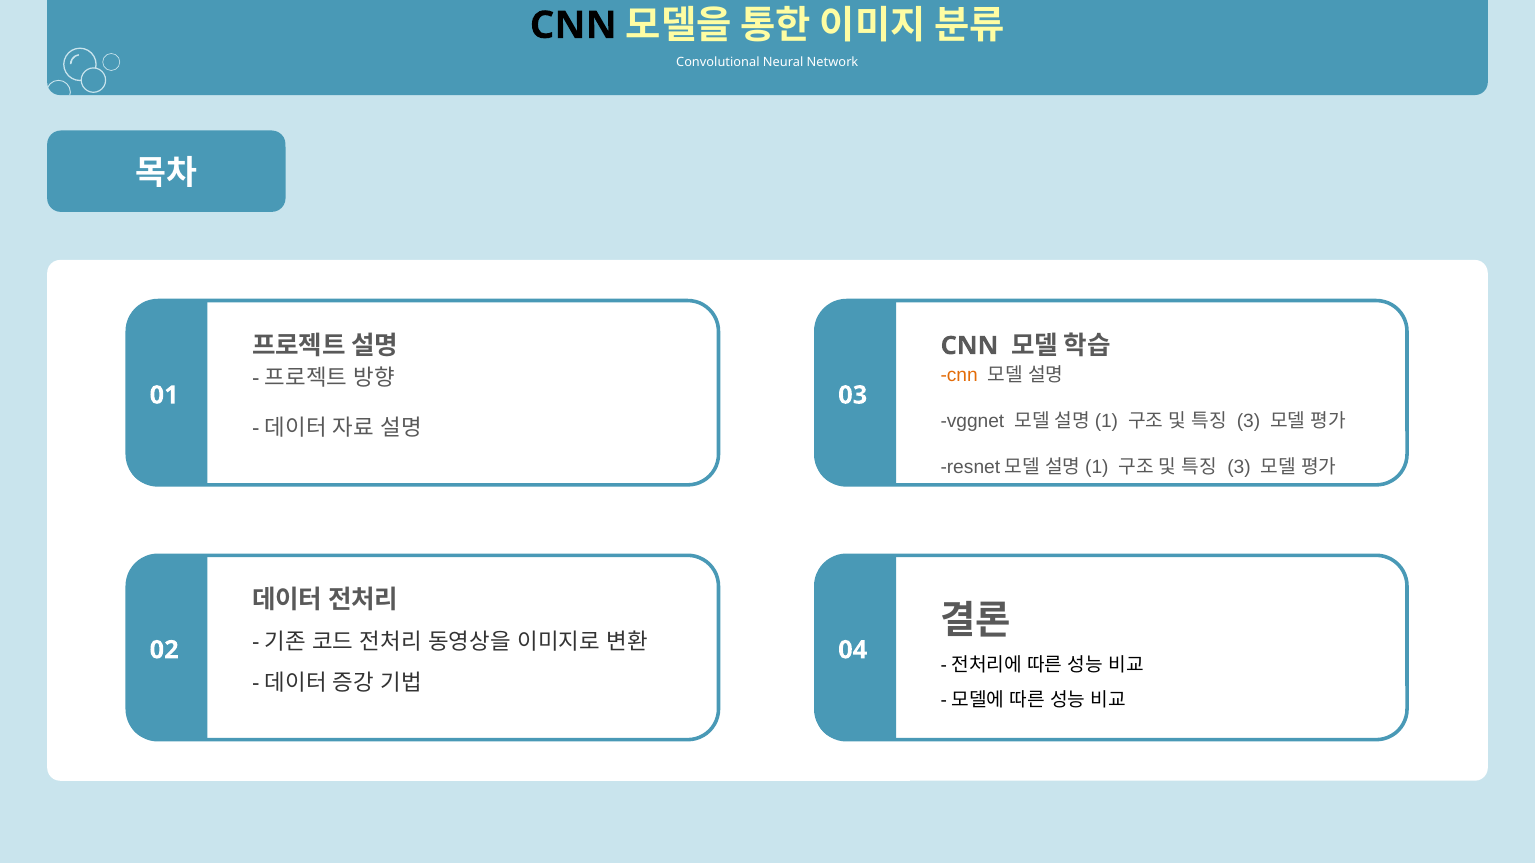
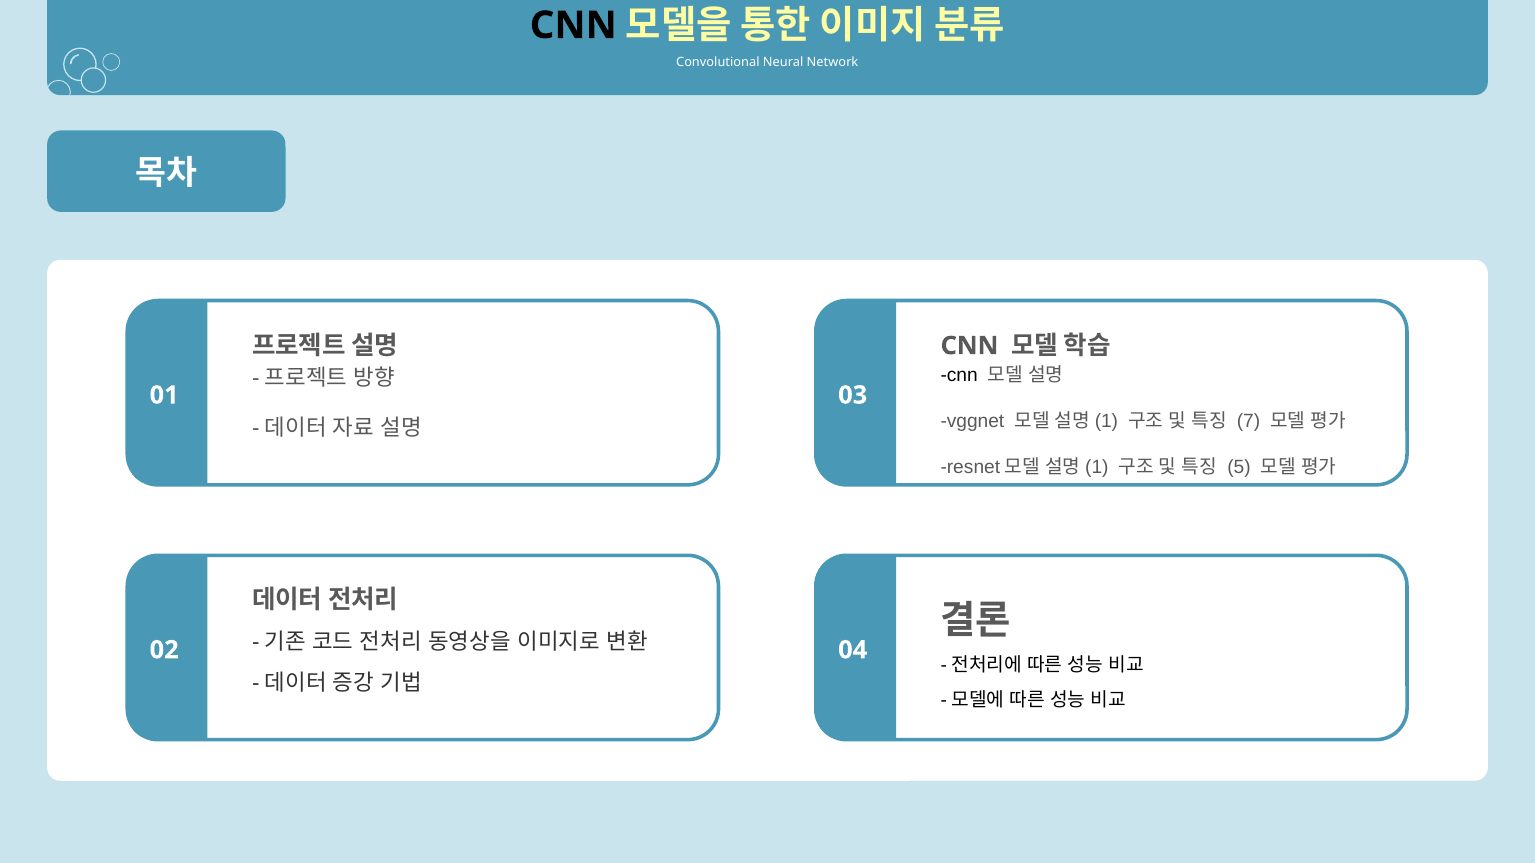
cnn at (959, 376) colour: orange -> black
3 at (1249, 421): 3 -> 7
3 at (1239, 467): 3 -> 5
